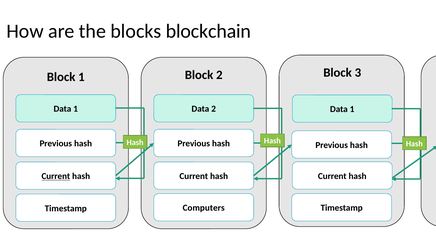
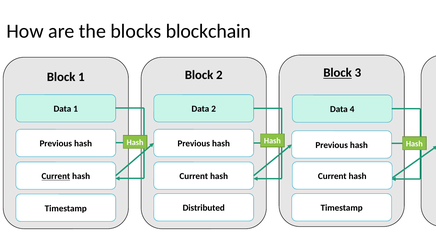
Block at (338, 73) underline: none -> present
1 at (352, 109): 1 -> 4
Computers: Computers -> Distributed
